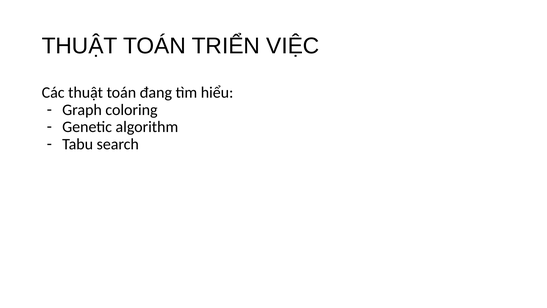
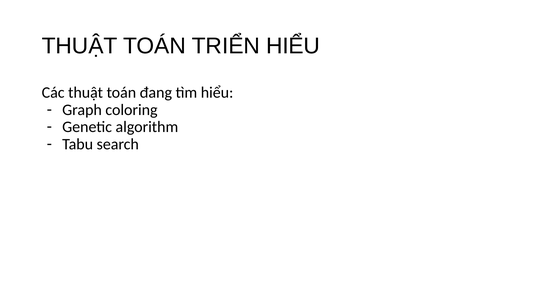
TRIỂN VIỆC: VIỆC -> HIỂU
